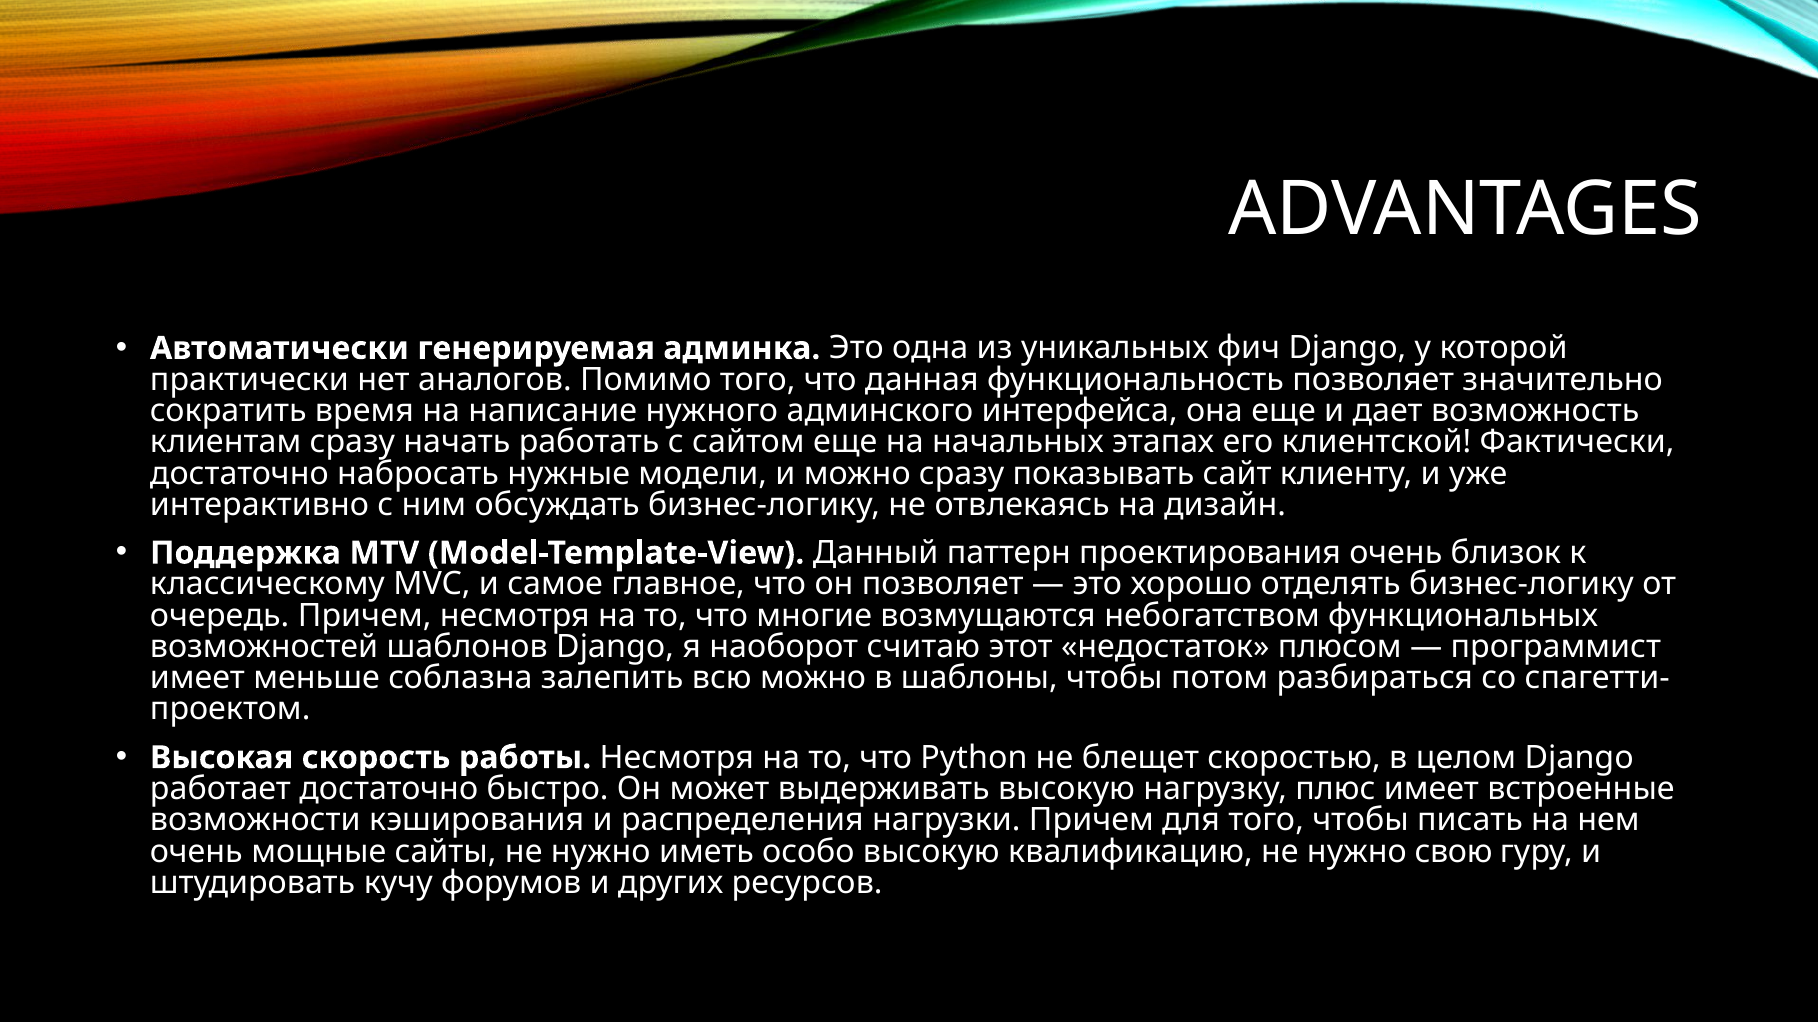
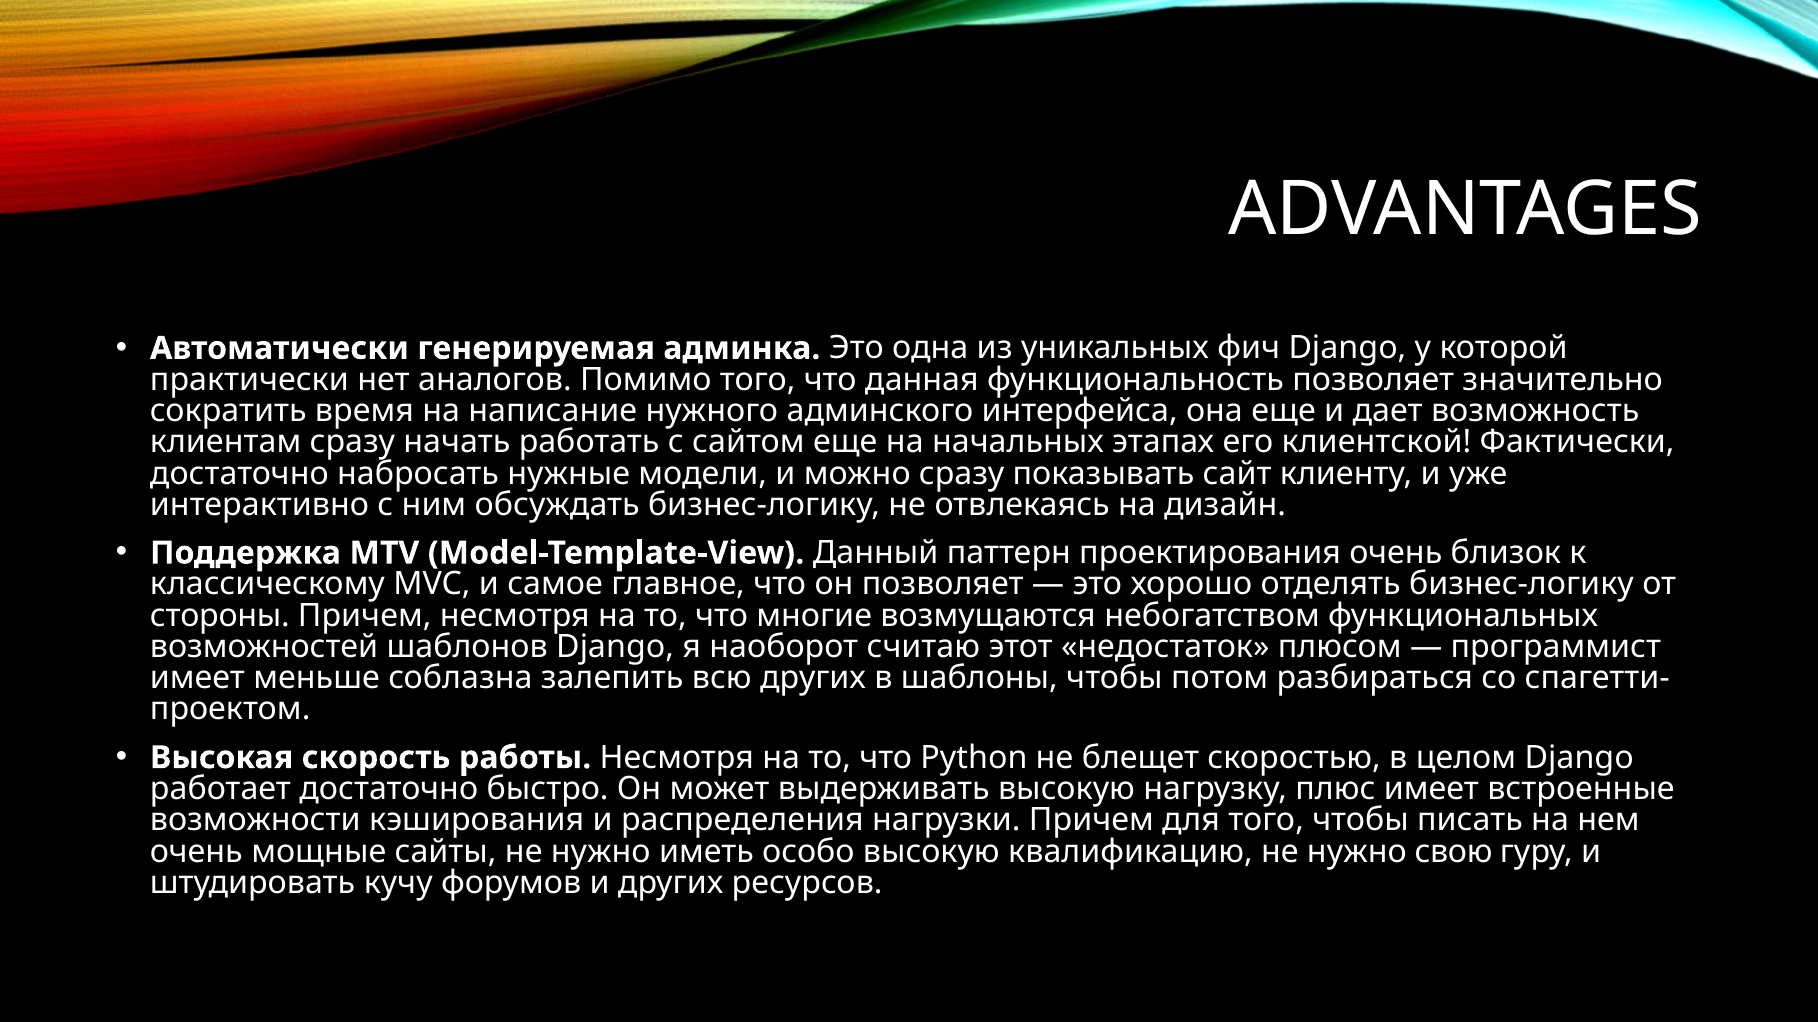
очередь: очередь -> стороны
всю можно: можно -> других
